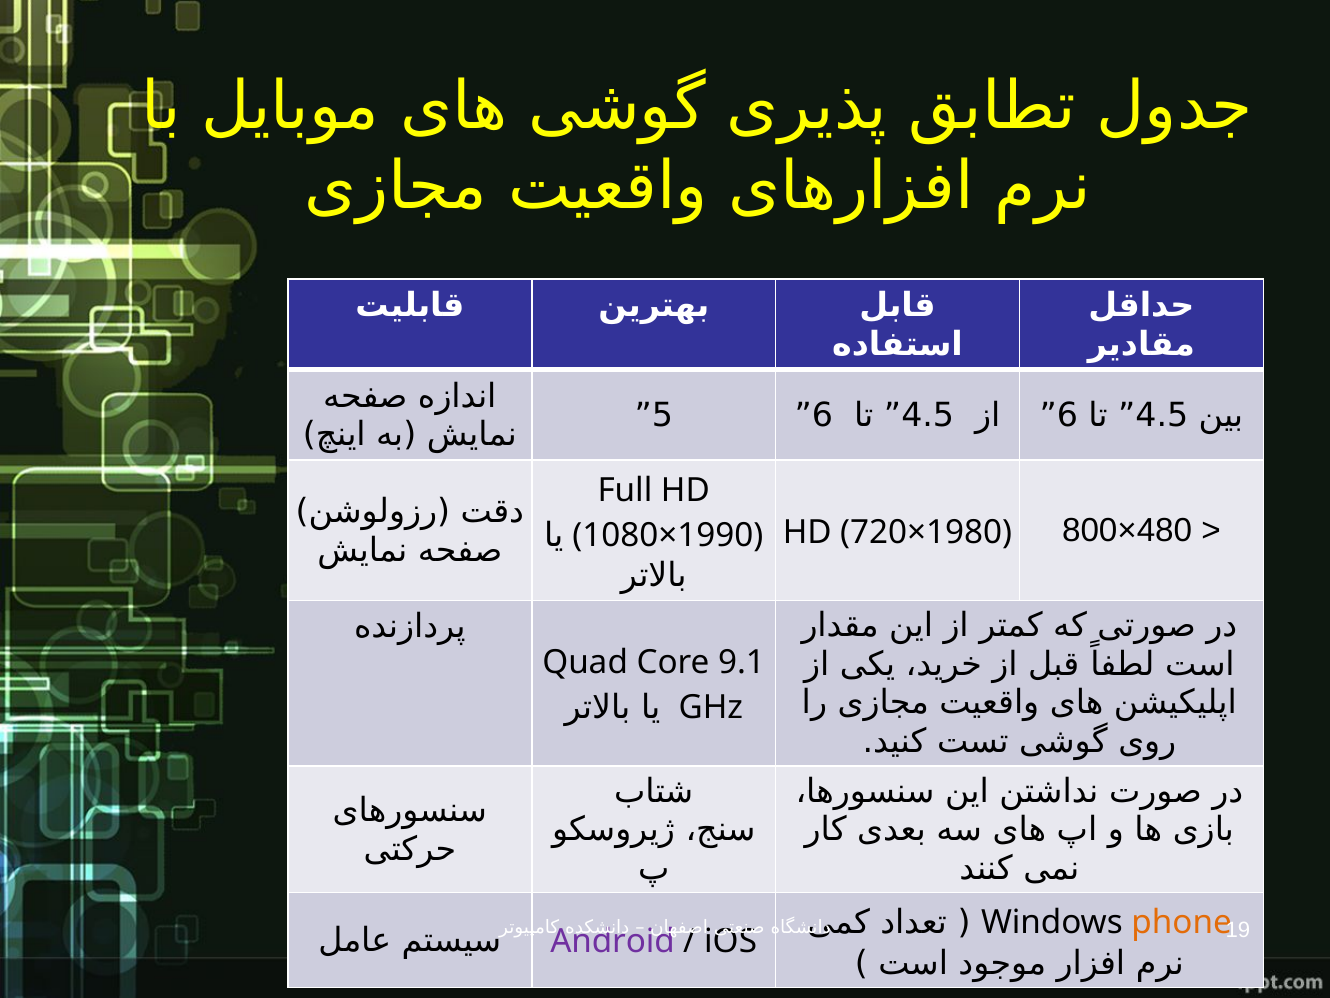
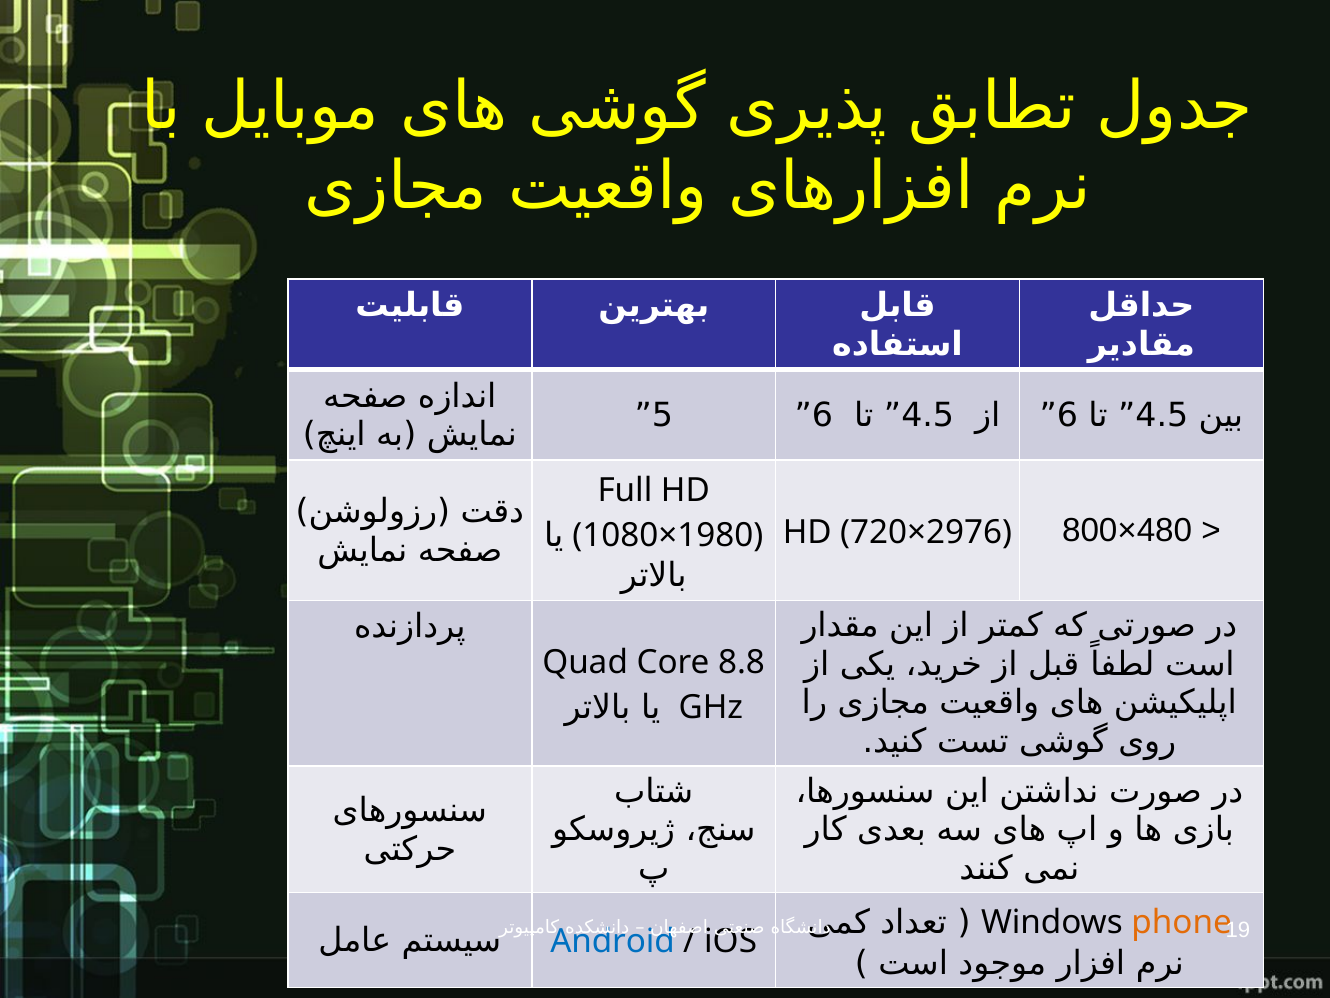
720×1980: 720×1980 -> 720×2976
1080×1990: 1080×1990 -> 1080×1980
9.1: 9.1 -> 8.8
Android colour: purple -> blue
